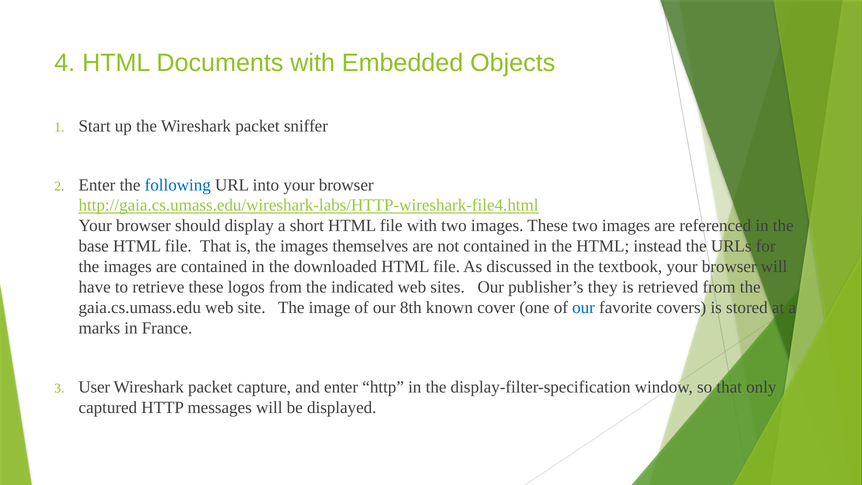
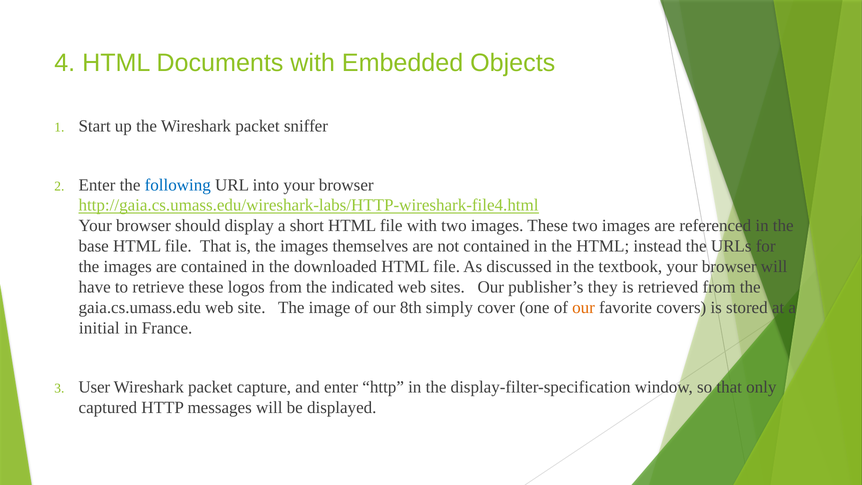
known: known -> simply
our at (584, 308) colour: blue -> orange
marks: marks -> initial
